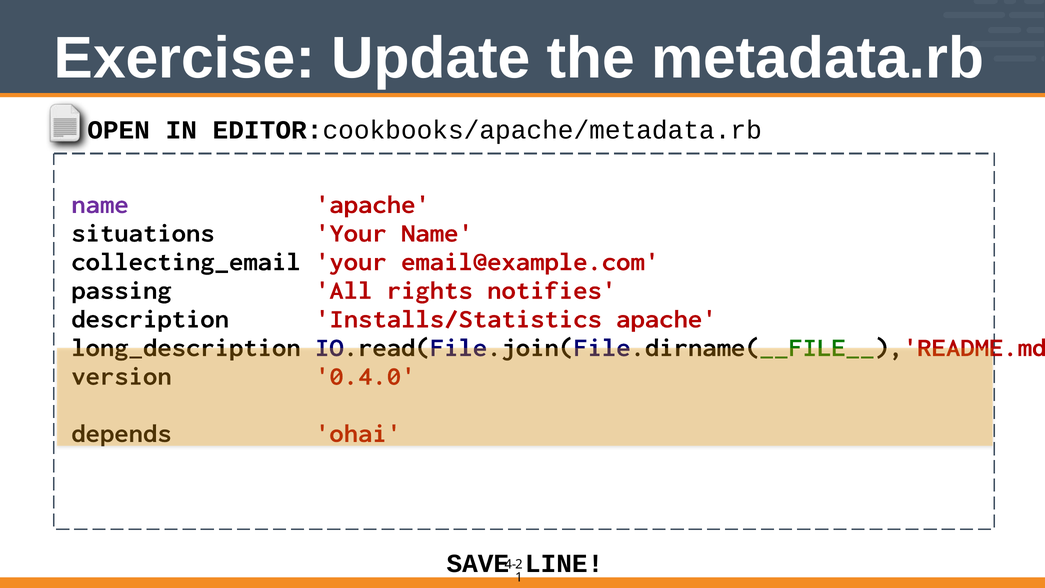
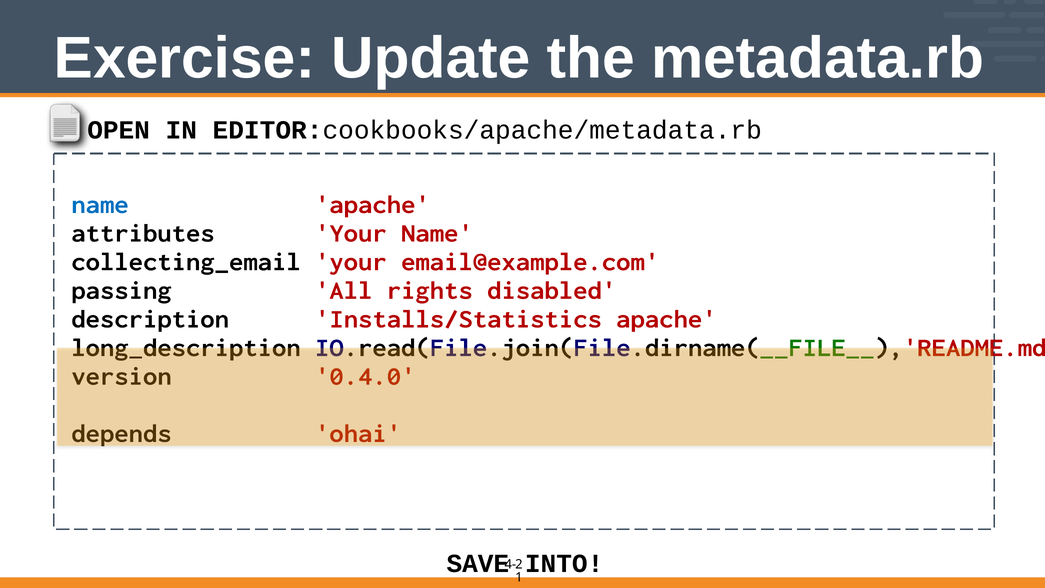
name at (100, 204) colour: purple -> blue
situations: situations -> attributes
notifies: notifies -> disabled
LINE: LINE -> INTO
